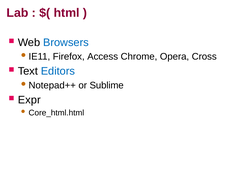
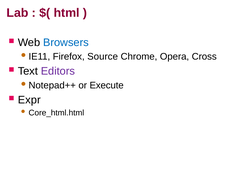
Access: Access -> Source
Editors colour: blue -> purple
Sublime: Sublime -> Execute
